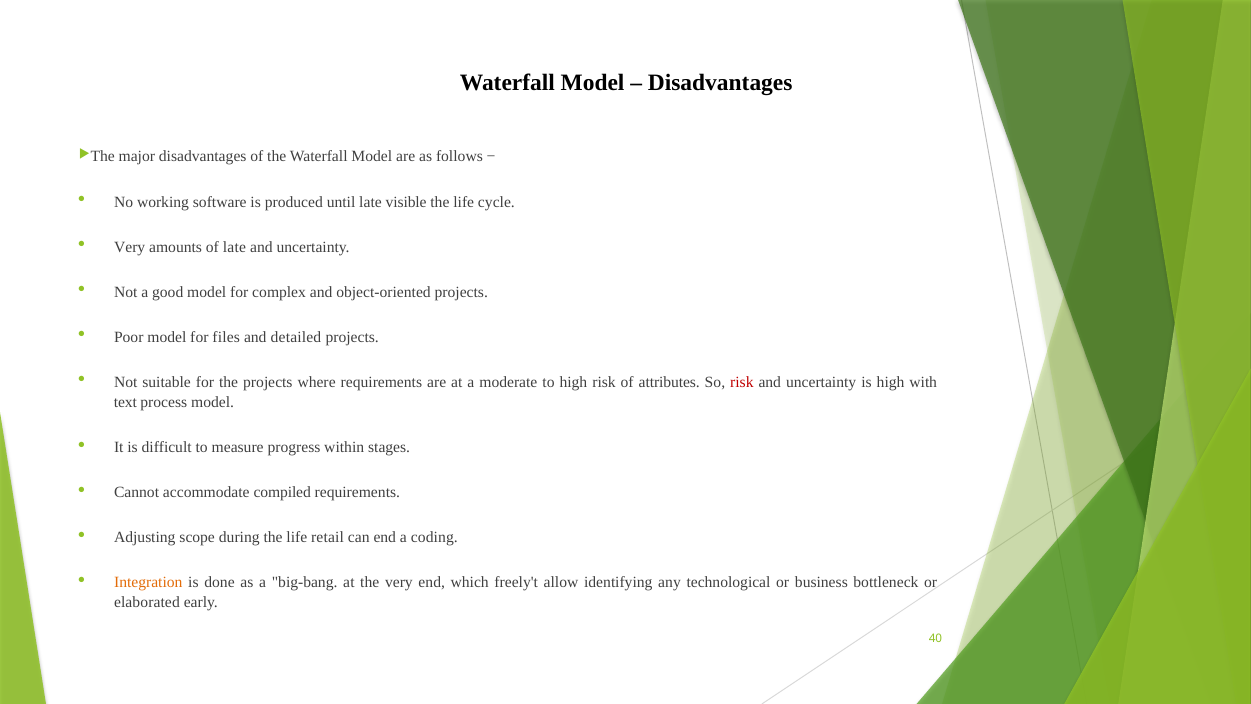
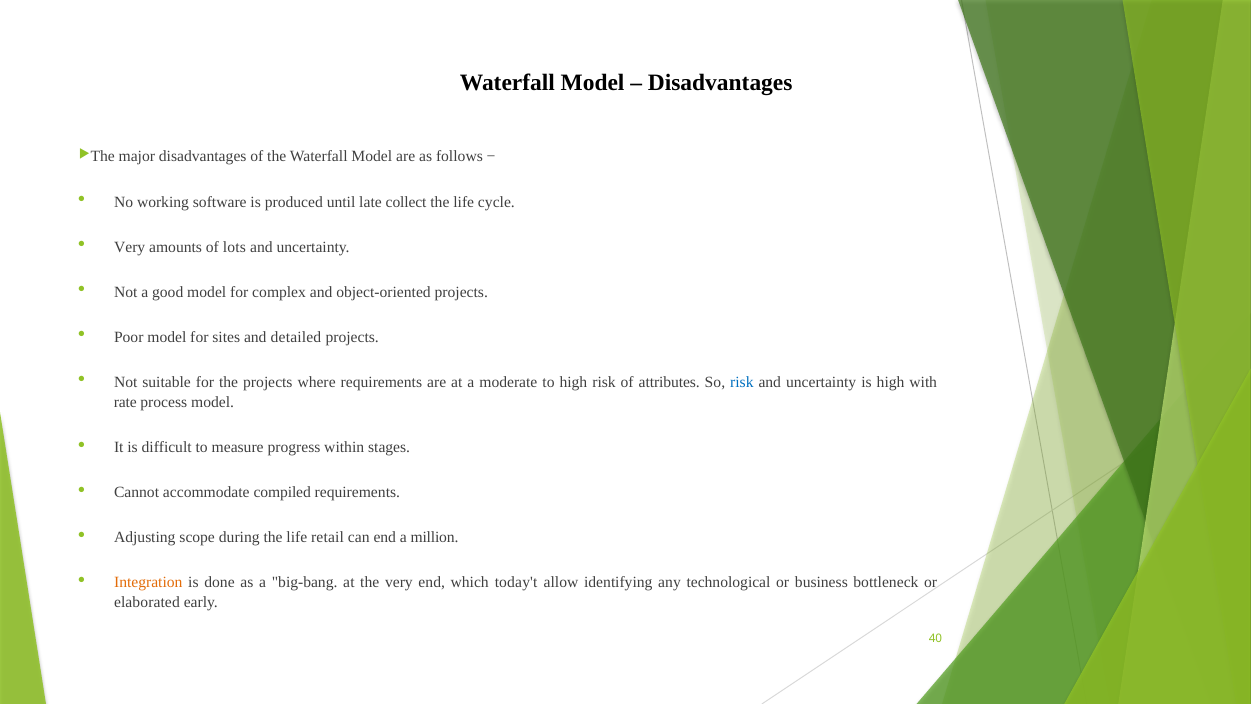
visible: visible -> collect
of late: late -> lots
files: files -> sites
risk at (742, 382) colour: red -> blue
text: text -> rate
coding: coding -> million
freely't: freely't -> today't
